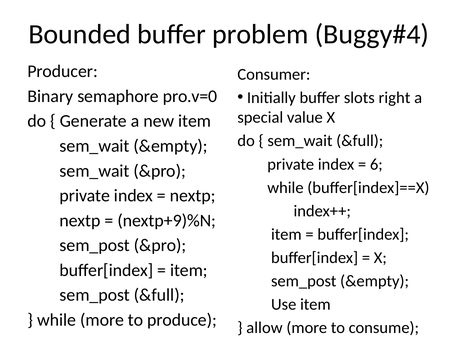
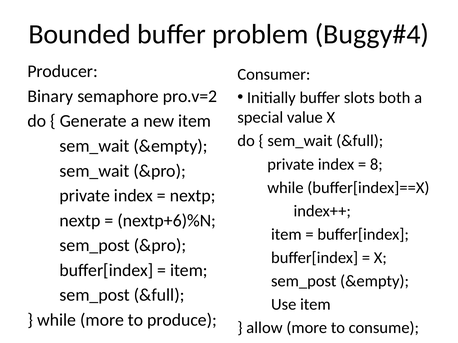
pro.v=0: pro.v=0 -> pro.v=2
right: right -> both
6: 6 -> 8
nextp+9)%N: nextp+9)%N -> nextp+6)%N
